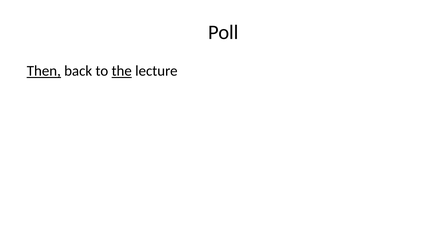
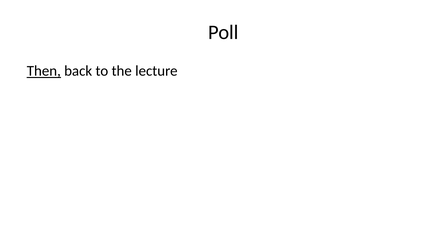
the underline: present -> none
